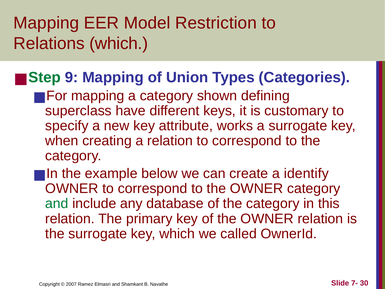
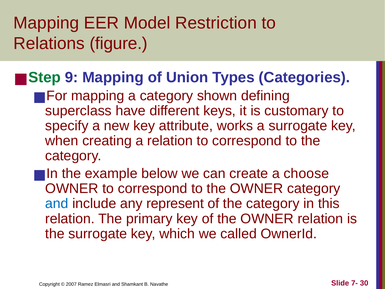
Relations which: which -> figure
identify: identify -> choose
and at (57, 203) colour: green -> blue
database: database -> represent
